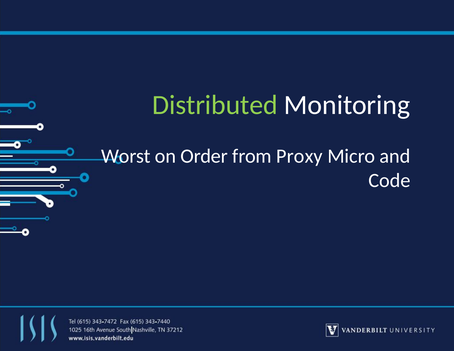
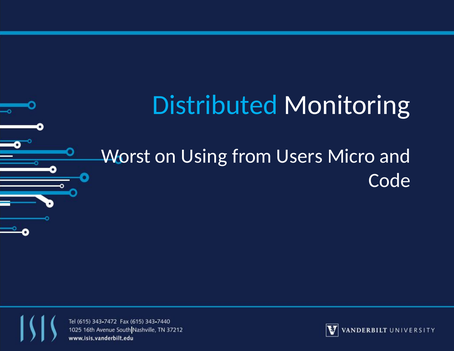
Distributed colour: light green -> light blue
Order: Order -> Using
Proxy: Proxy -> Users
